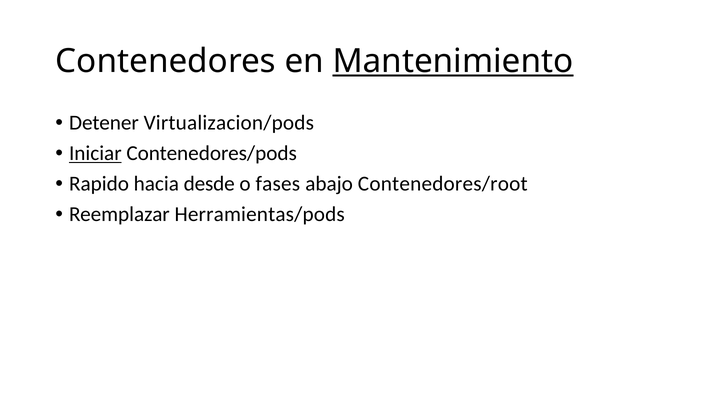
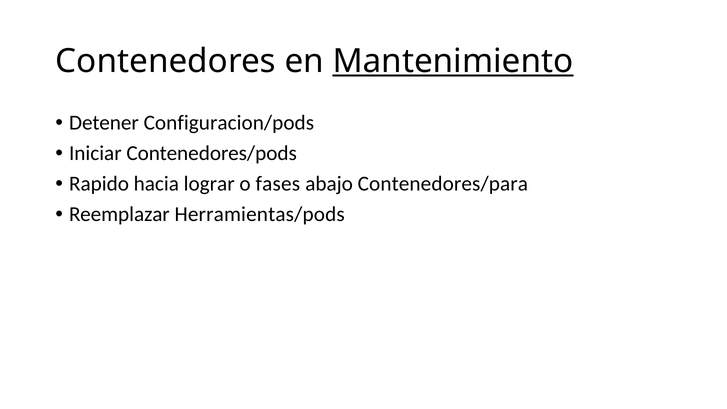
Virtualizacion/pods: Virtualizacion/pods -> Configuracion/pods
Iniciar underline: present -> none
desde: desde -> lograr
Contenedores/root: Contenedores/root -> Contenedores/para
